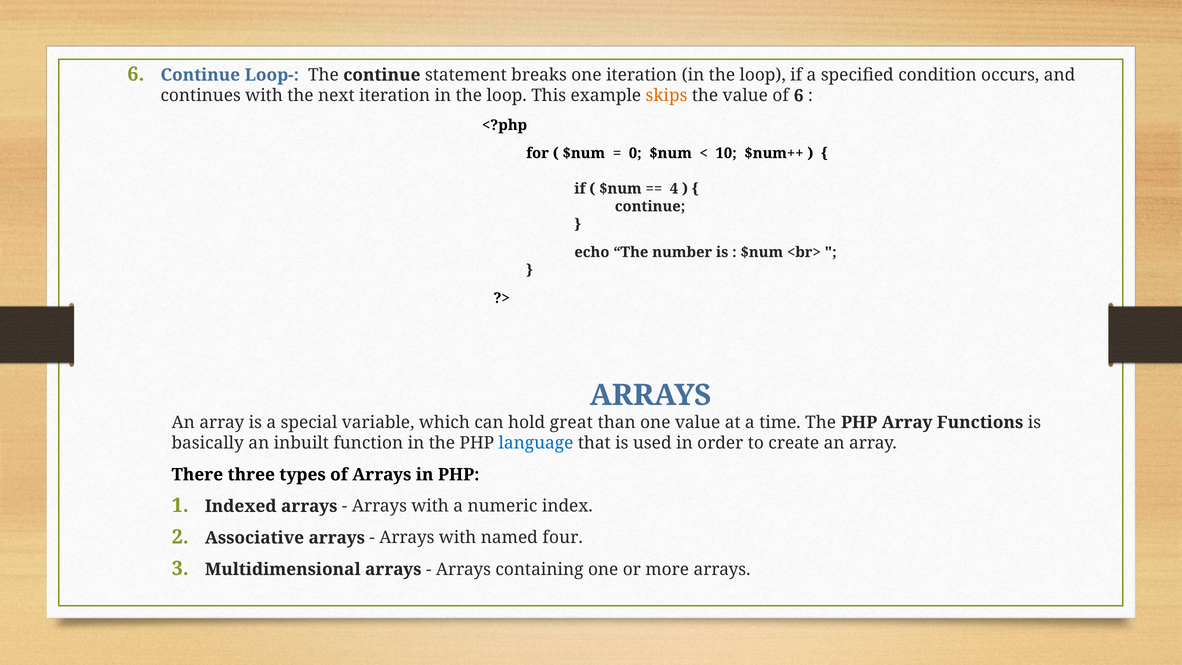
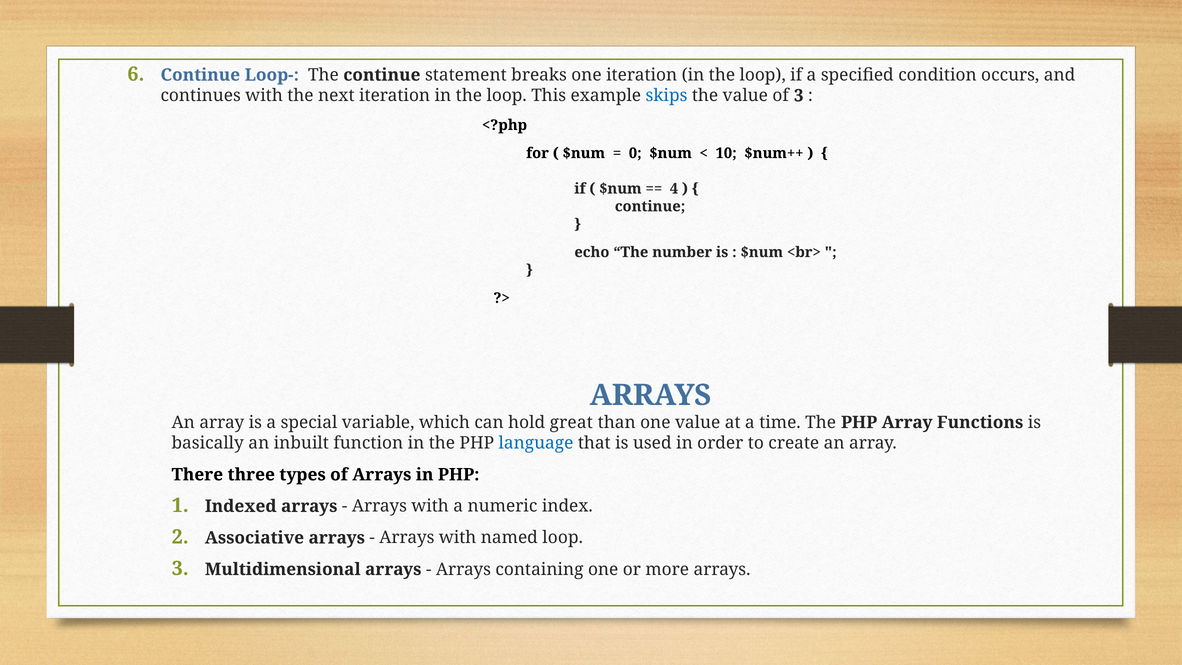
skips colour: orange -> blue
of 6: 6 -> 3
named four: four -> loop
